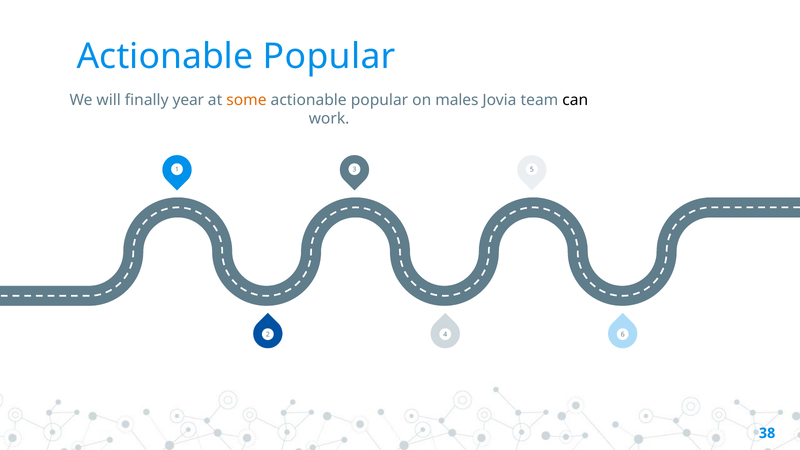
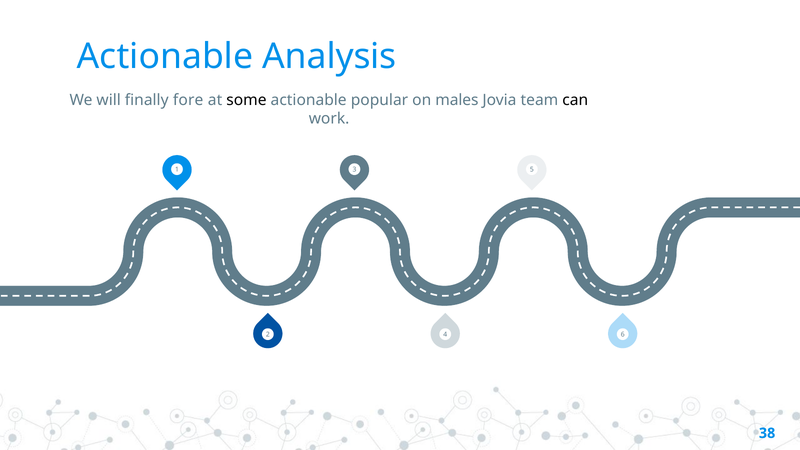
Popular at (329, 56): Popular -> Analysis
year: year -> fore
some colour: orange -> black
